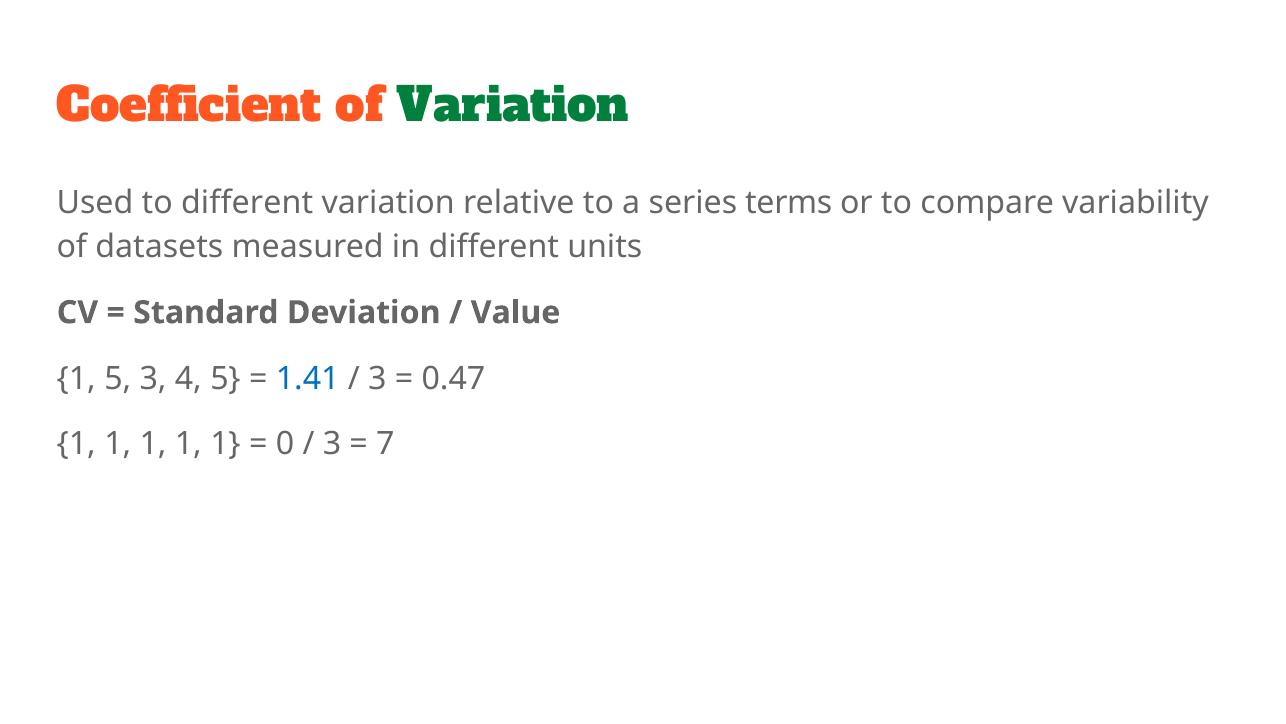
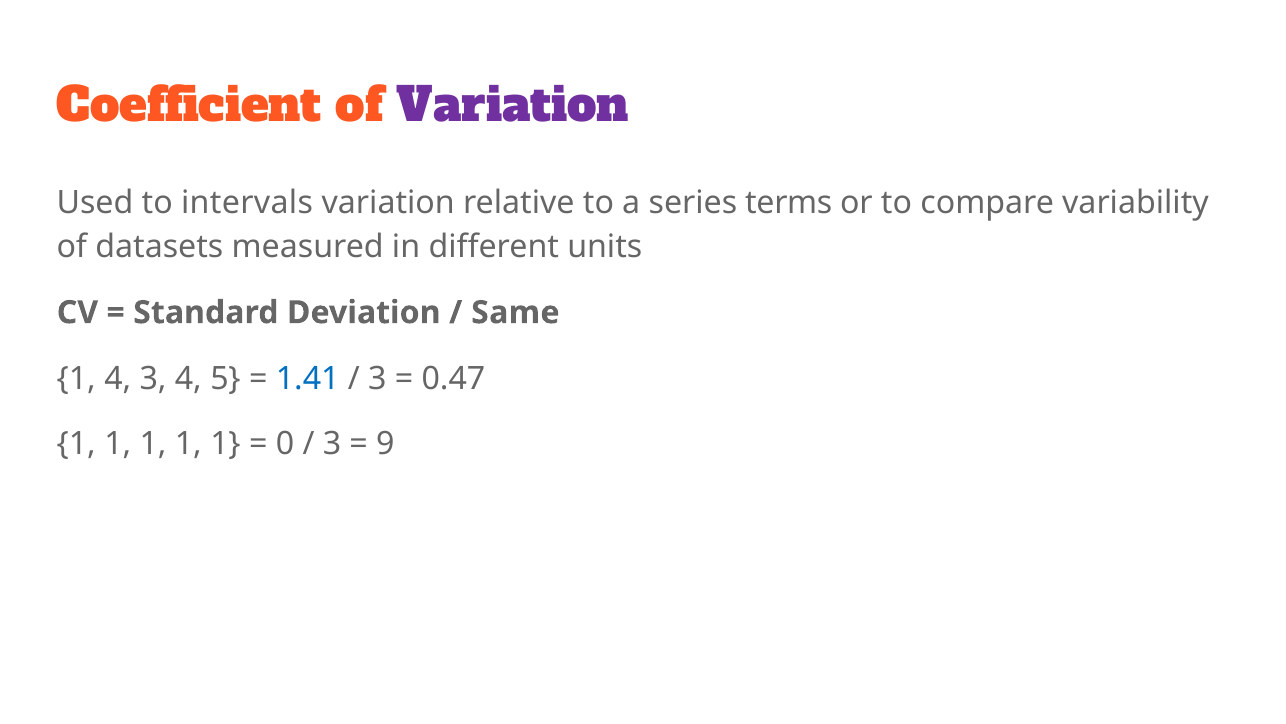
Variation at (513, 107) colour: green -> purple
to different: different -> intervals
Value: Value -> Same
1 5: 5 -> 4
7: 7 -> 9
